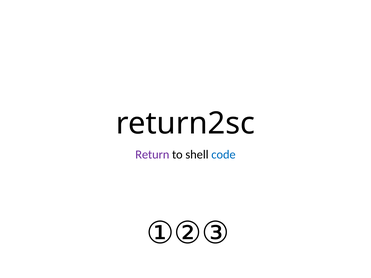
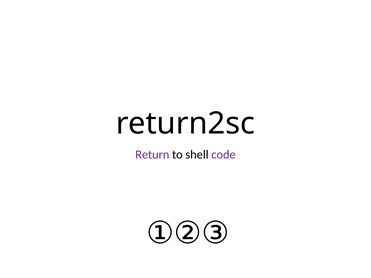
code colour: blue -> purple
